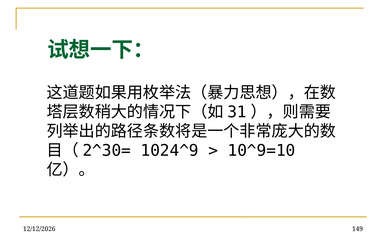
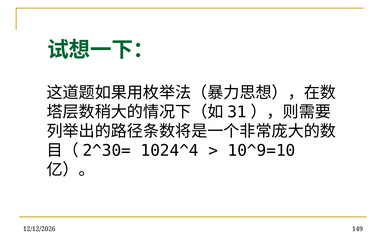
1024^9: 1024^9 -> 1024^4
